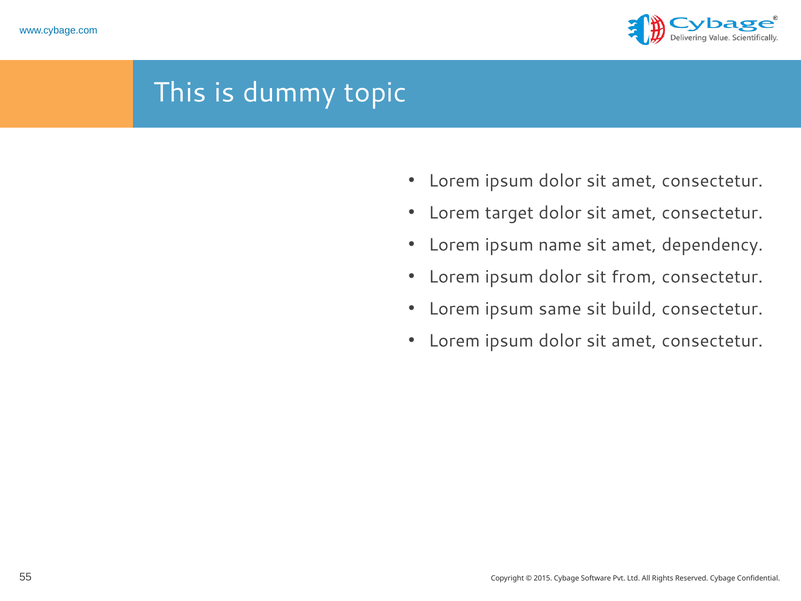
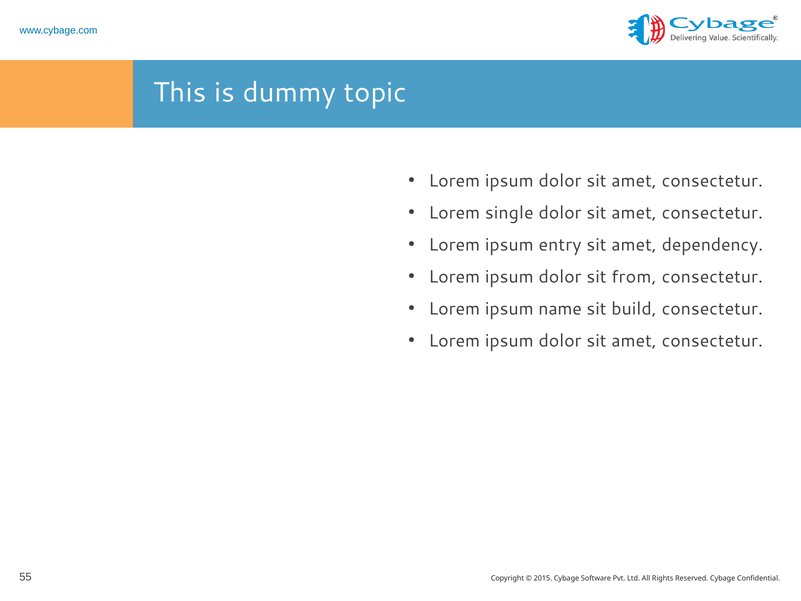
target: target -> single
name: name -> entry
same: same -> name
